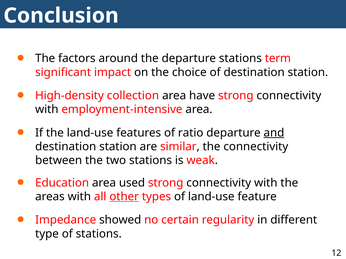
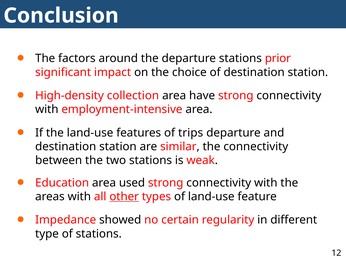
term: term -> prior
ratio: ratio -> trips
and underline: present -> none
